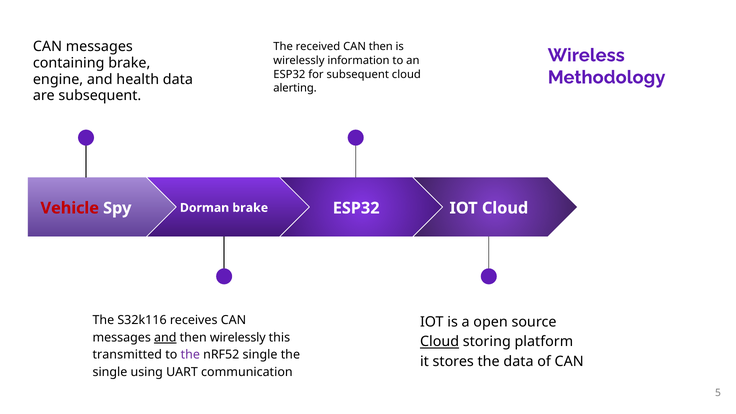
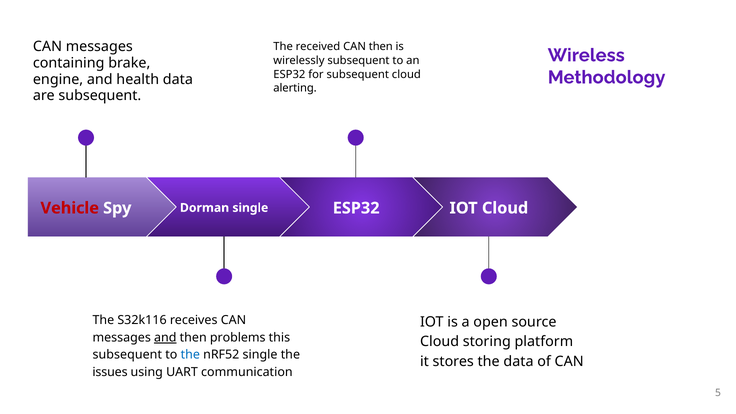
wirelessly information: information -> subsequent
Dorman brake: brake -> single
then wirelessly: wirelessly -> problems
Cloud at (440, 342) underline: present -> none
transmitted at (127, 355): transmitted -> subsequent
the at (190, 355) colour: purple -> blue
single at (110, 372): single -> issues
